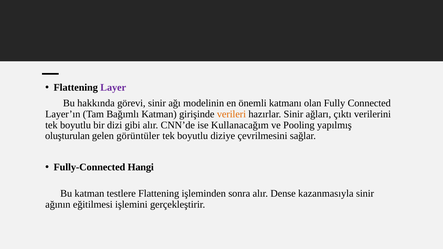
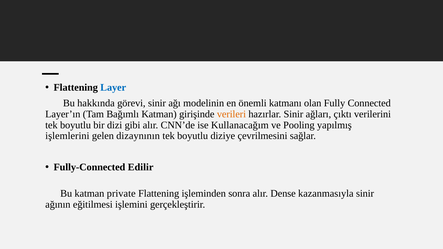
Layer colour: purple -> blue
oluşturulan: oluşturulan -> işlemlerini
görüntüler: görüntüler -> dizaynının
Hangi: Hangi -> Edilir
testlere: testlere -> private
